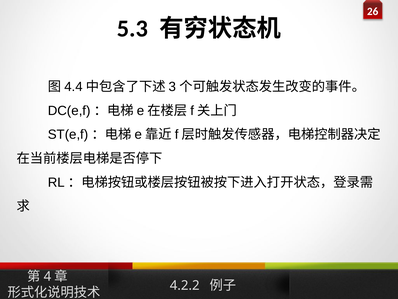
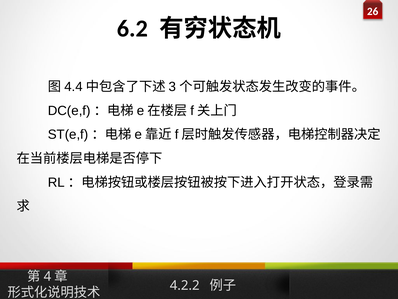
5.3: 5.3 -> 6.2
